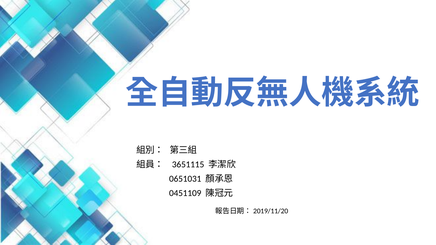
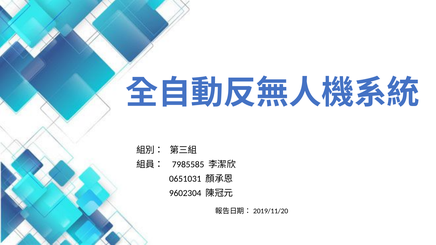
3651115: 3651115 -> 7985585
0451109: 0451109 -> 9602304
